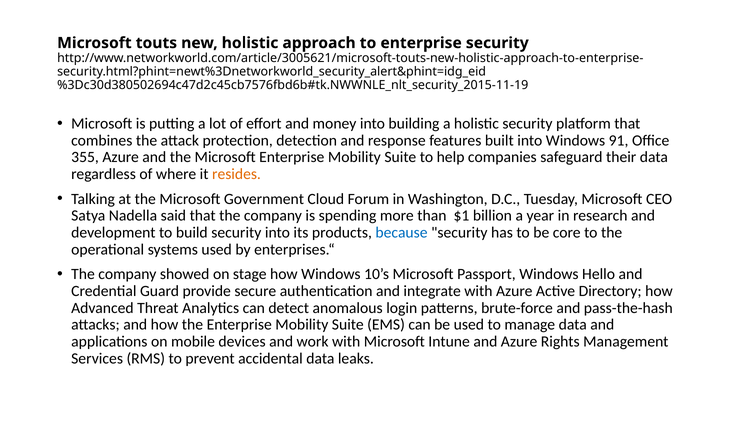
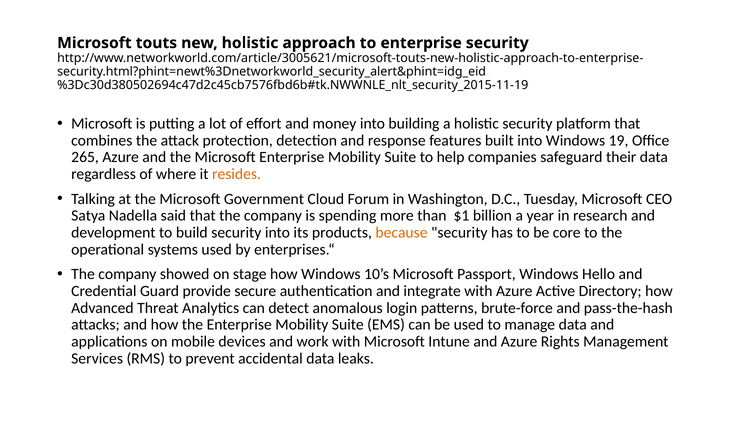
91: 91 -> 19
355: 355 -> 265
because colour: blue -> orange
